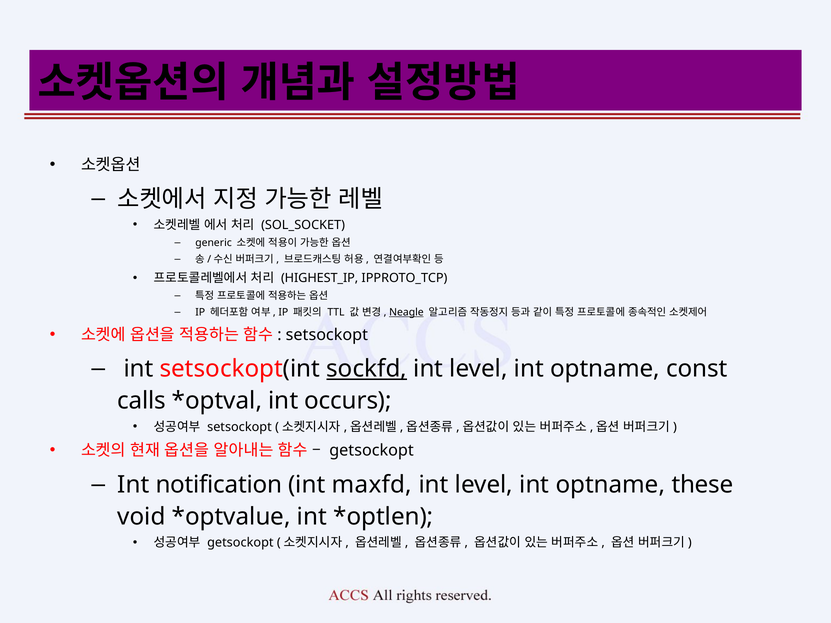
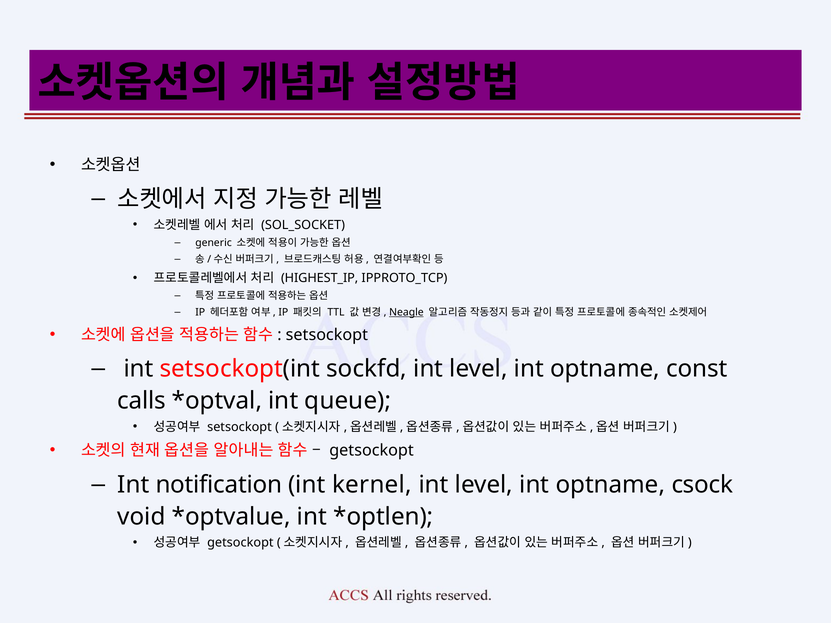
sockfd underline: present -> none
occurs: occurs -> queue
maxfd: maxfd -> kernel
these: these -> csock
